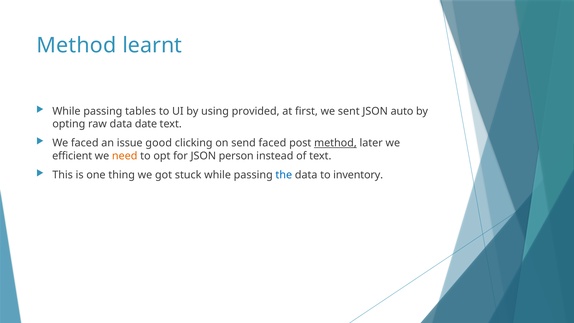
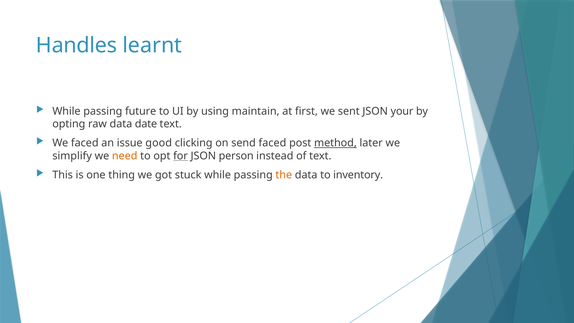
Method at (76, 45): Method -> Handles
tables: tables -> future
provided: provided -> maintain
auto: auto -> your
efficient: efficient -> simplify
for underline: none -> present
the colour: blue -> orange
